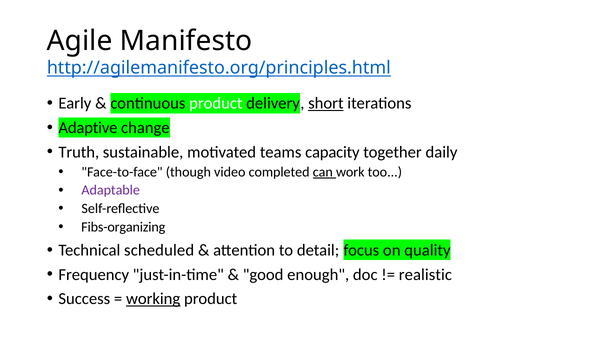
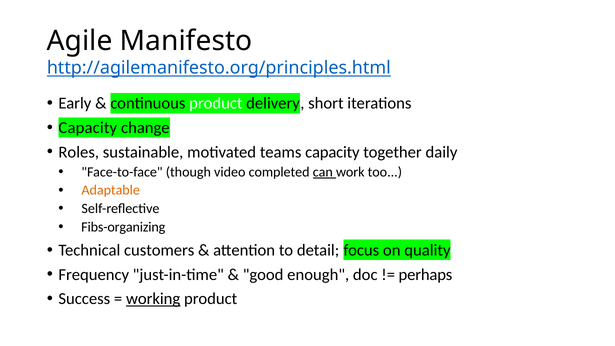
short underline: present -> none
Adaptive at (88, 128): Adaptive -> Capacity
Truth: Truth -> Roles
Adaptable colour: purple -> orange
scheduled: scheduled -> customers
realistic: realistic -> perhaps
